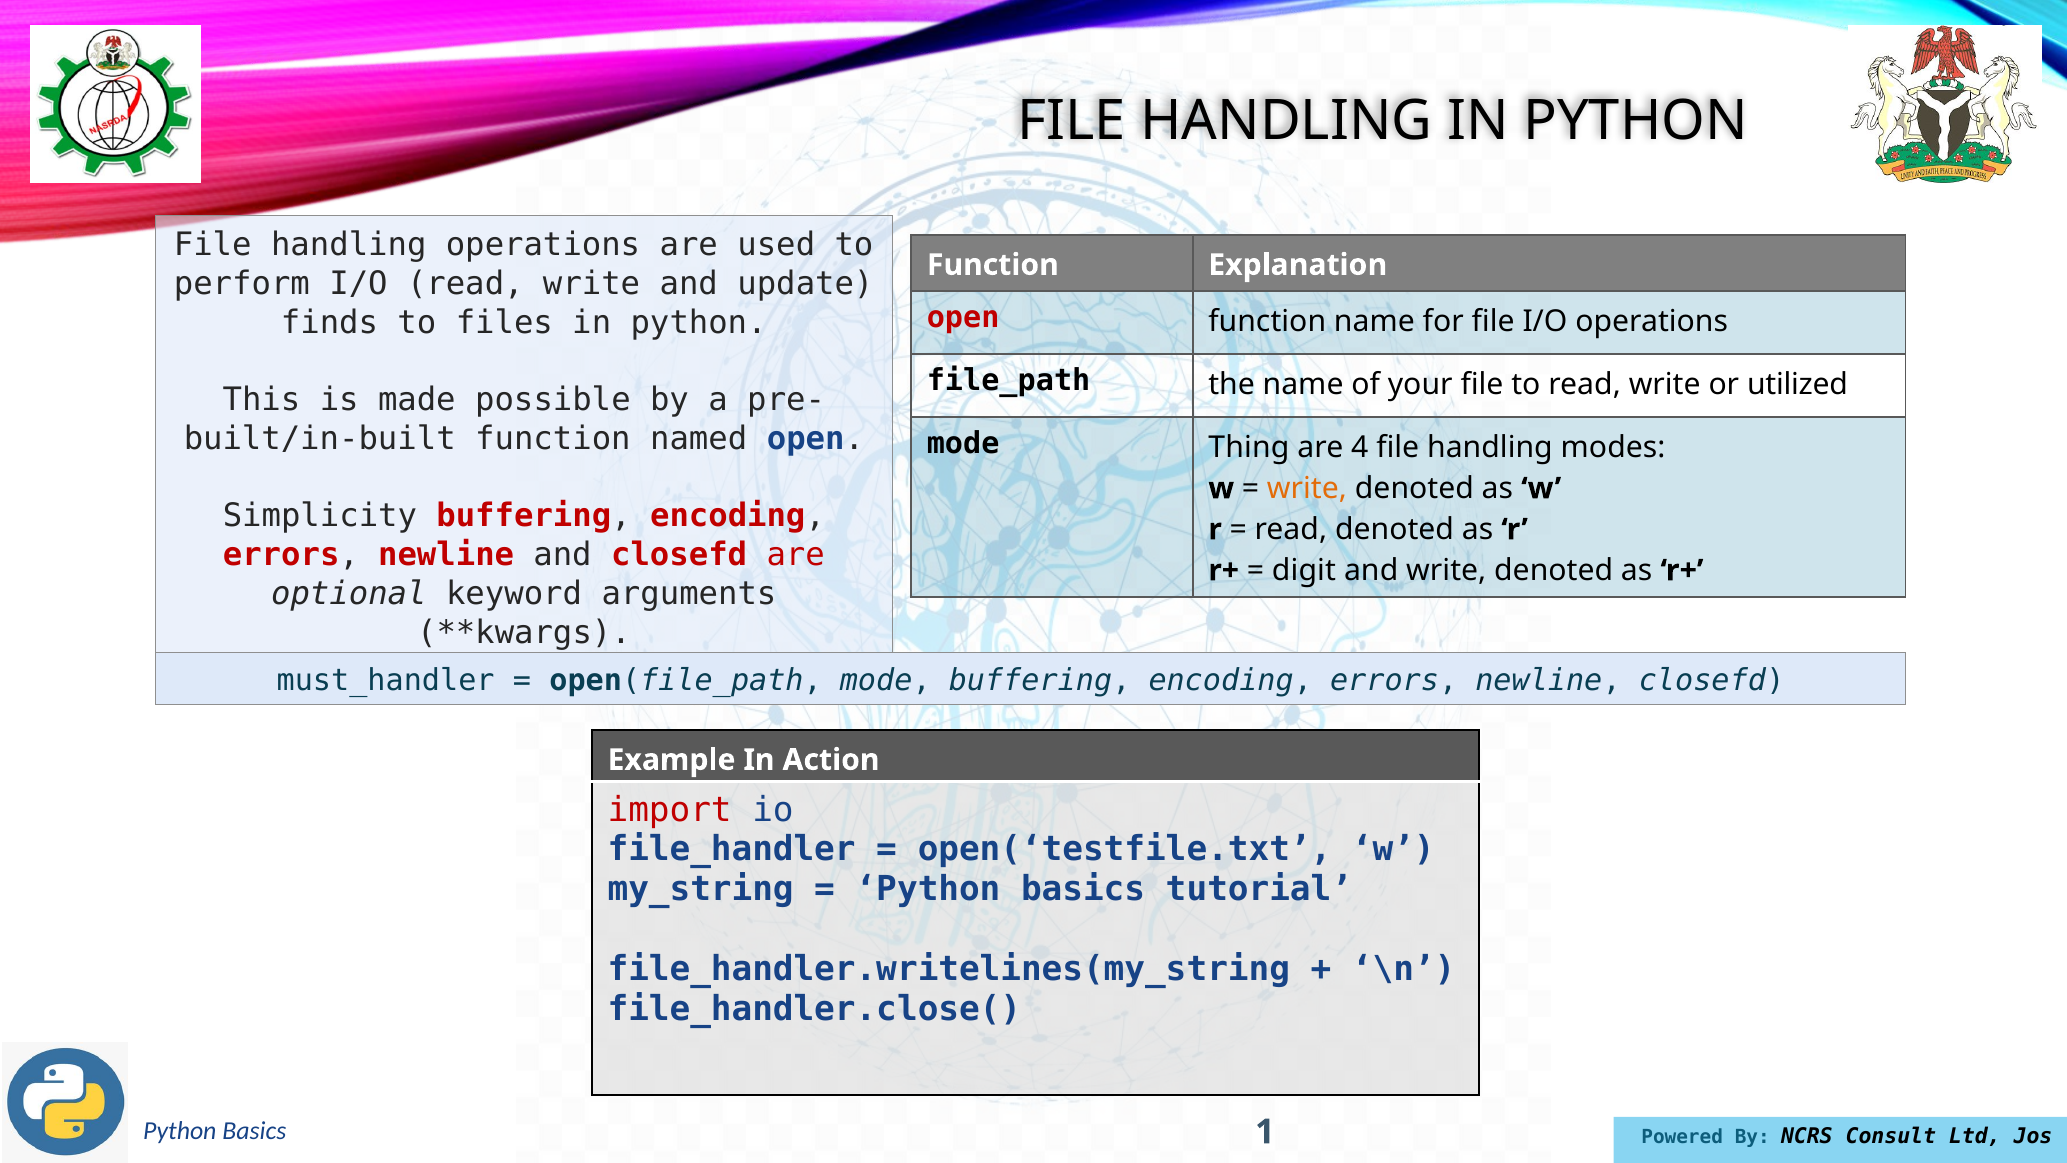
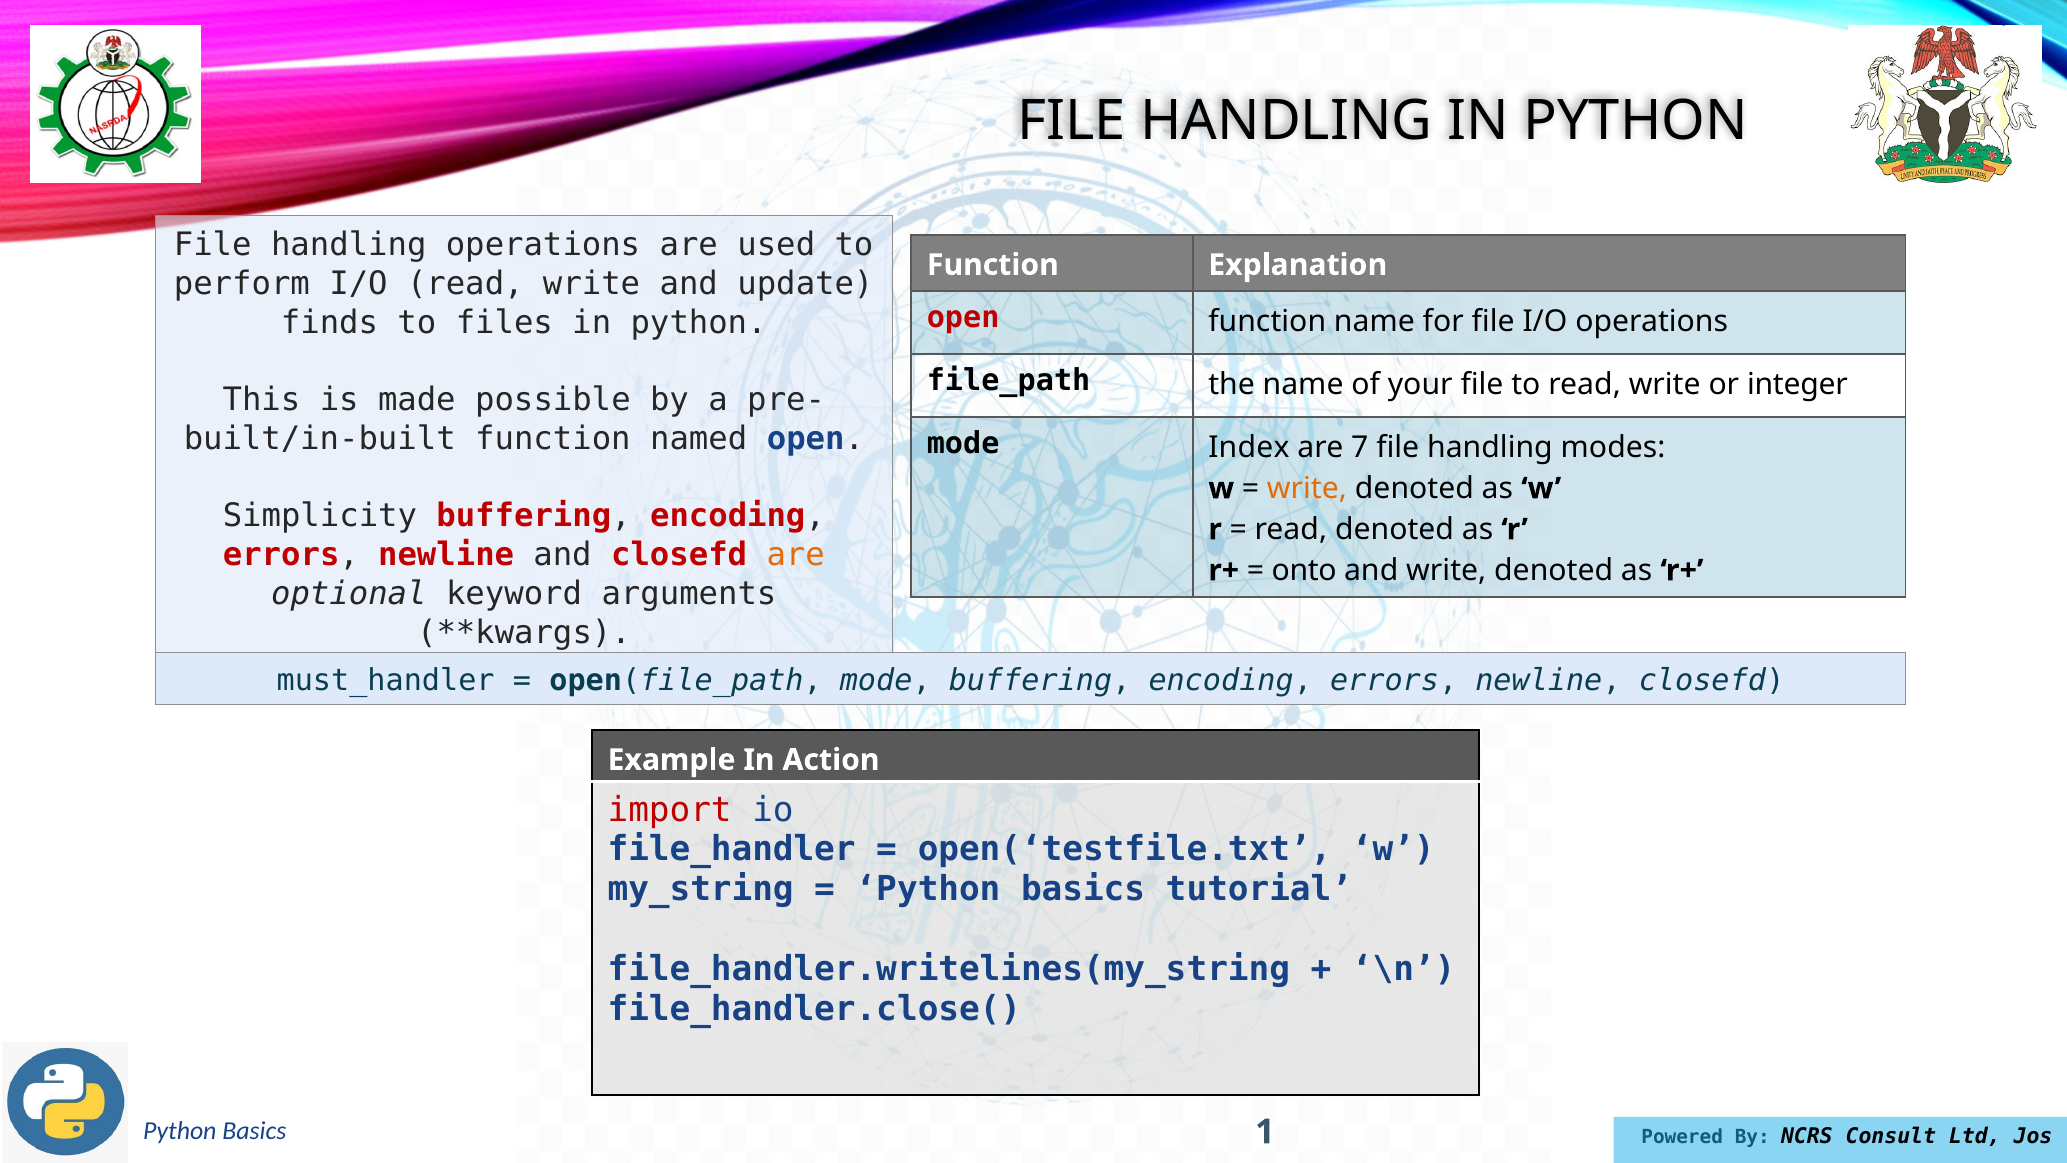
utilized: utilized -> integer
Thing: Thing -> Index
4: 4 -> 7
are at (796, 555) colour: red -> orange
digit: digit -> onto
